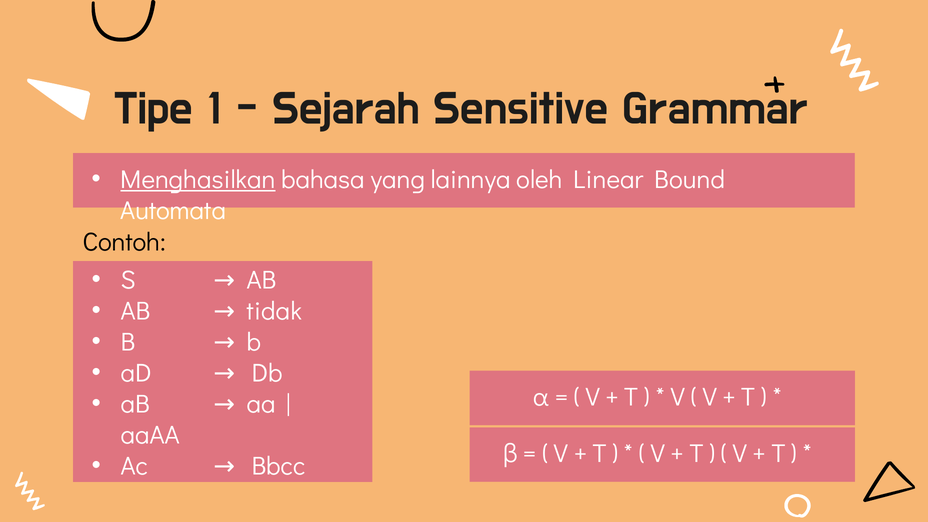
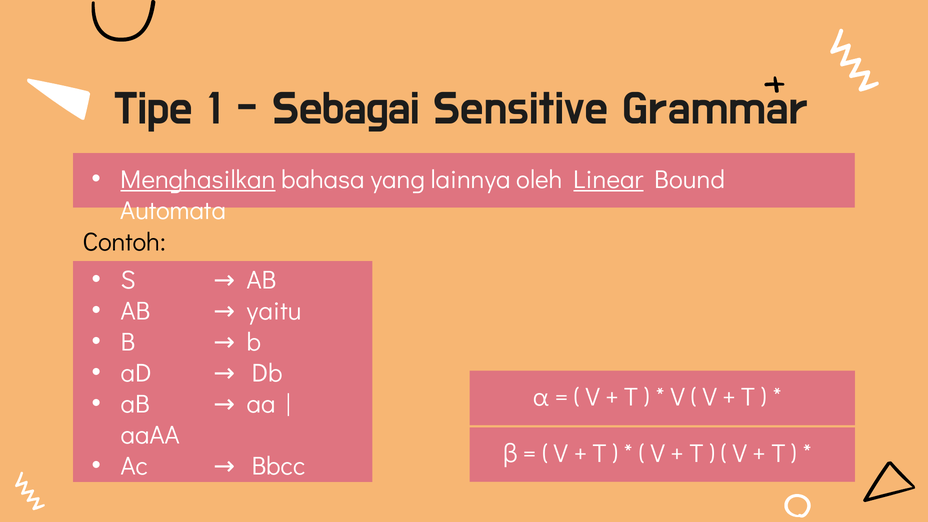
Sejarah: Sejarah -> Sebagai
Linear underline: none -> present
tidak: tidak -> yaitu
